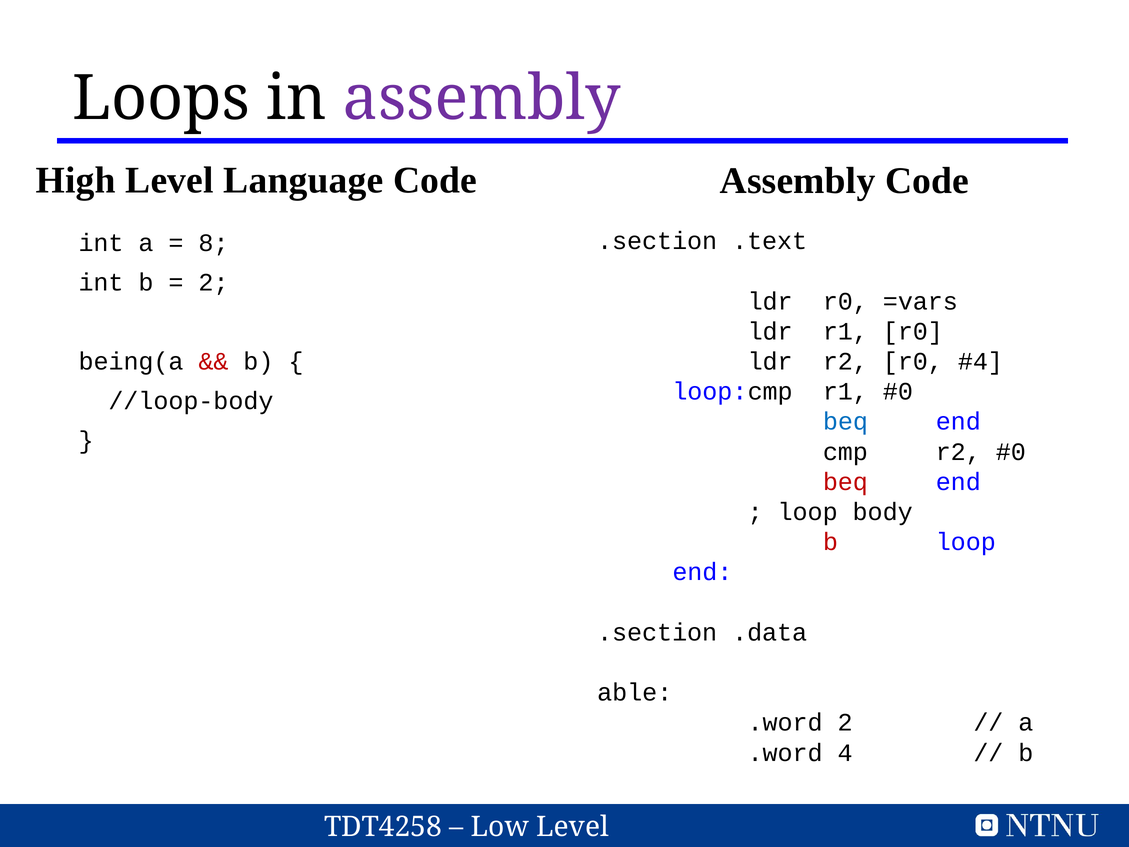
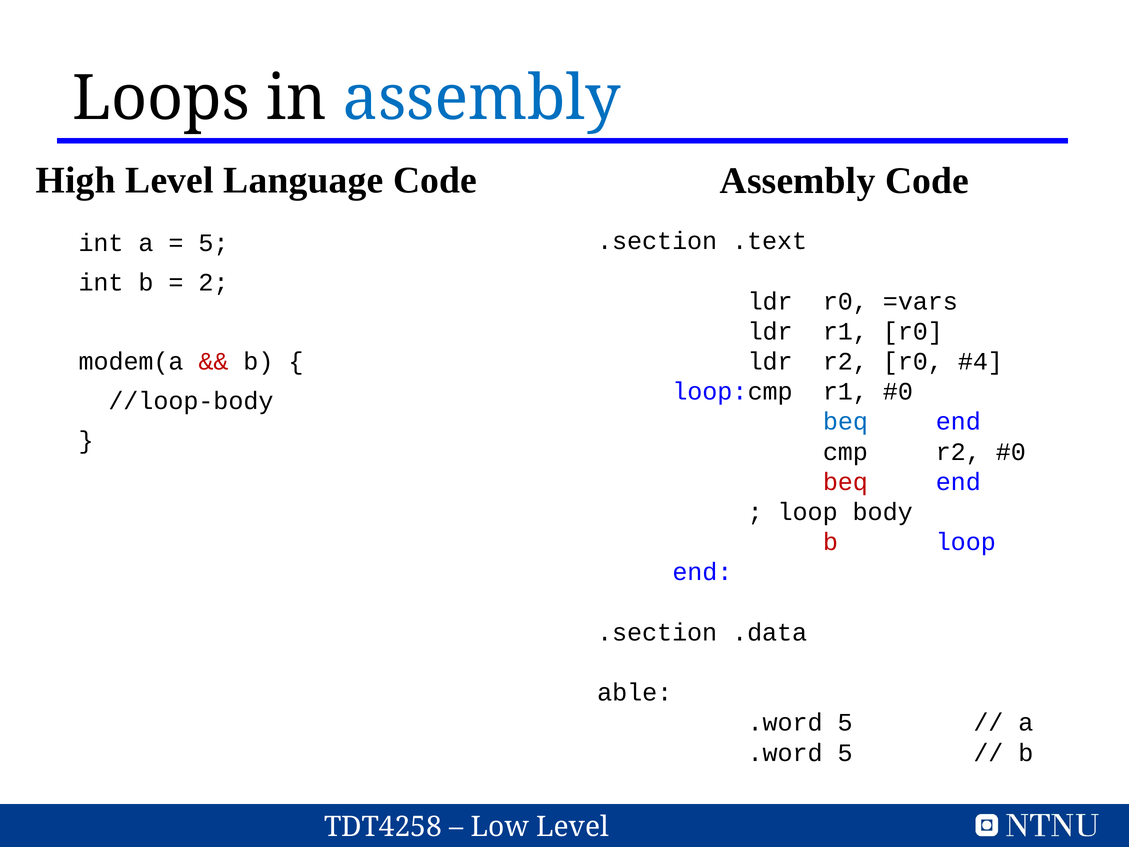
assembly at (482, 98) colour: purple -> blue
8 at (214, 243): 8 -> 5
being(a: being(a -> modem(a
2 at (845, 722): 2 -> 5
4 at (845, 753): 4 -> 5
